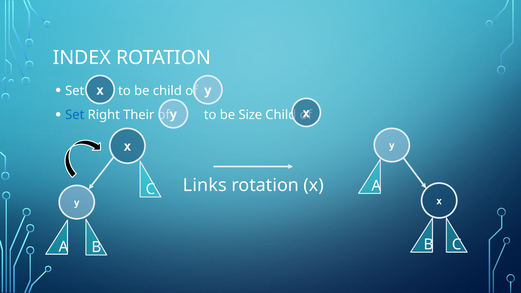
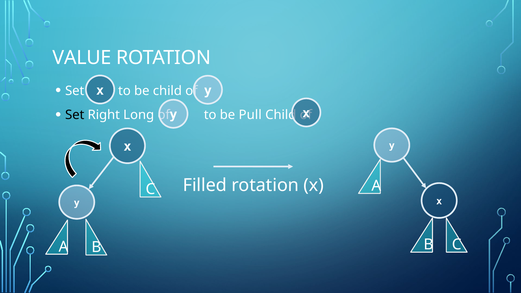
INDEX: INDEX -> VALUE
Set at (75, 115) colour: blue -> black
Their: Their -> Long
Size: Size -> Pull
Links: Links -> Filled
